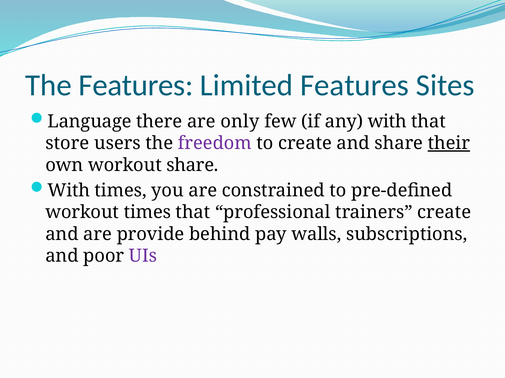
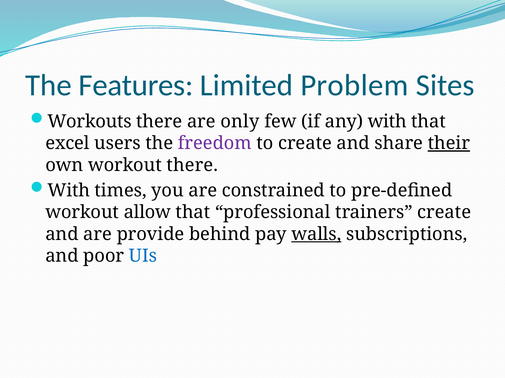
Limited Features: Features -> Problem
Language: Language -> Workouts
store: store -> excel
workout share: share -> there
workout times: times -> allow
walls underline: none -> present
UIs colour: purple -> blue
